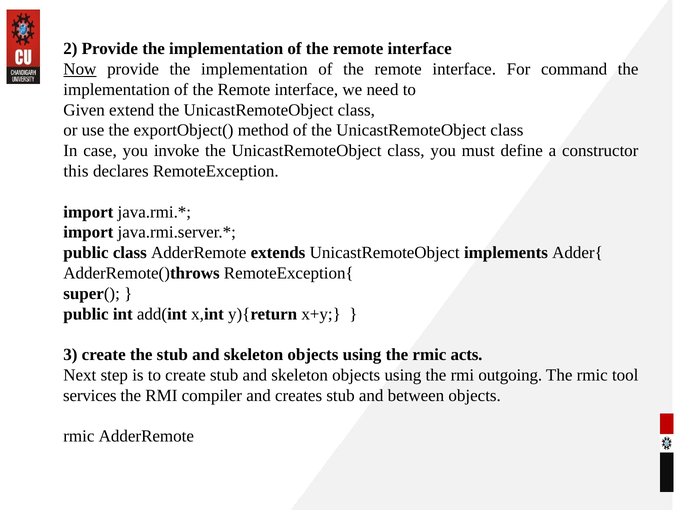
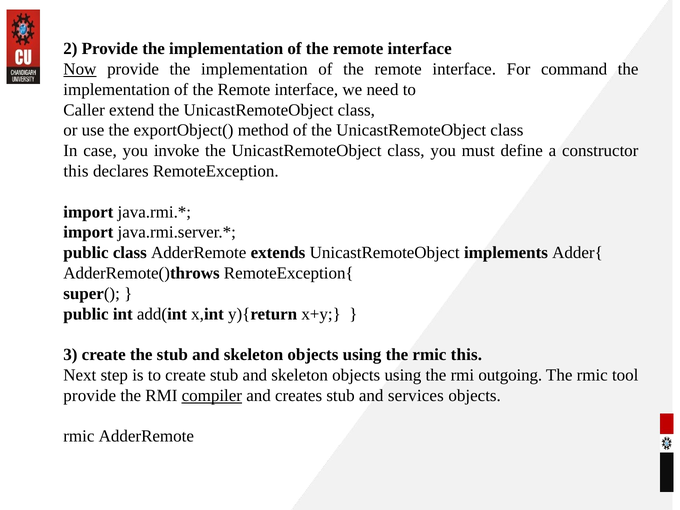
Given: Given -> Caller
rmic acts: acts -> this
services at (90, 396): services -> provide
compiler underline: none -> present
between: between -> services
